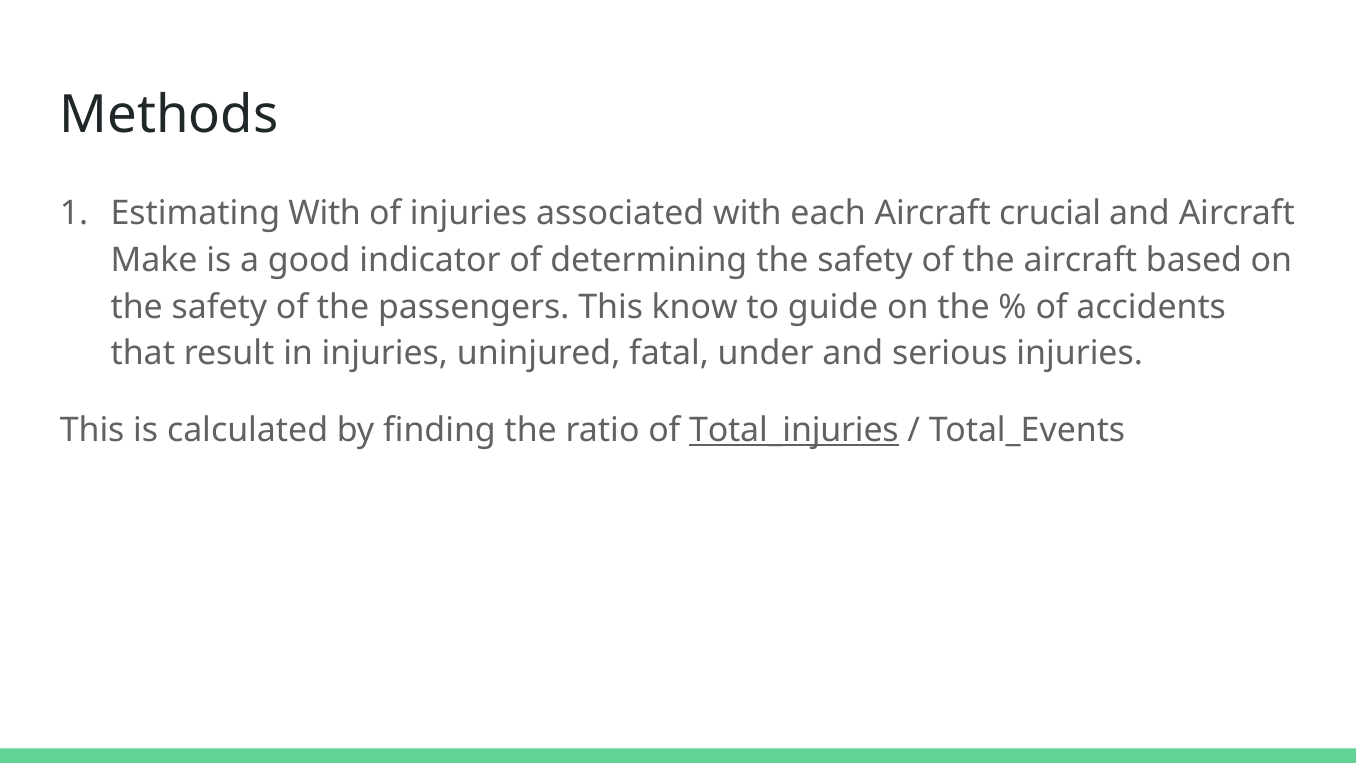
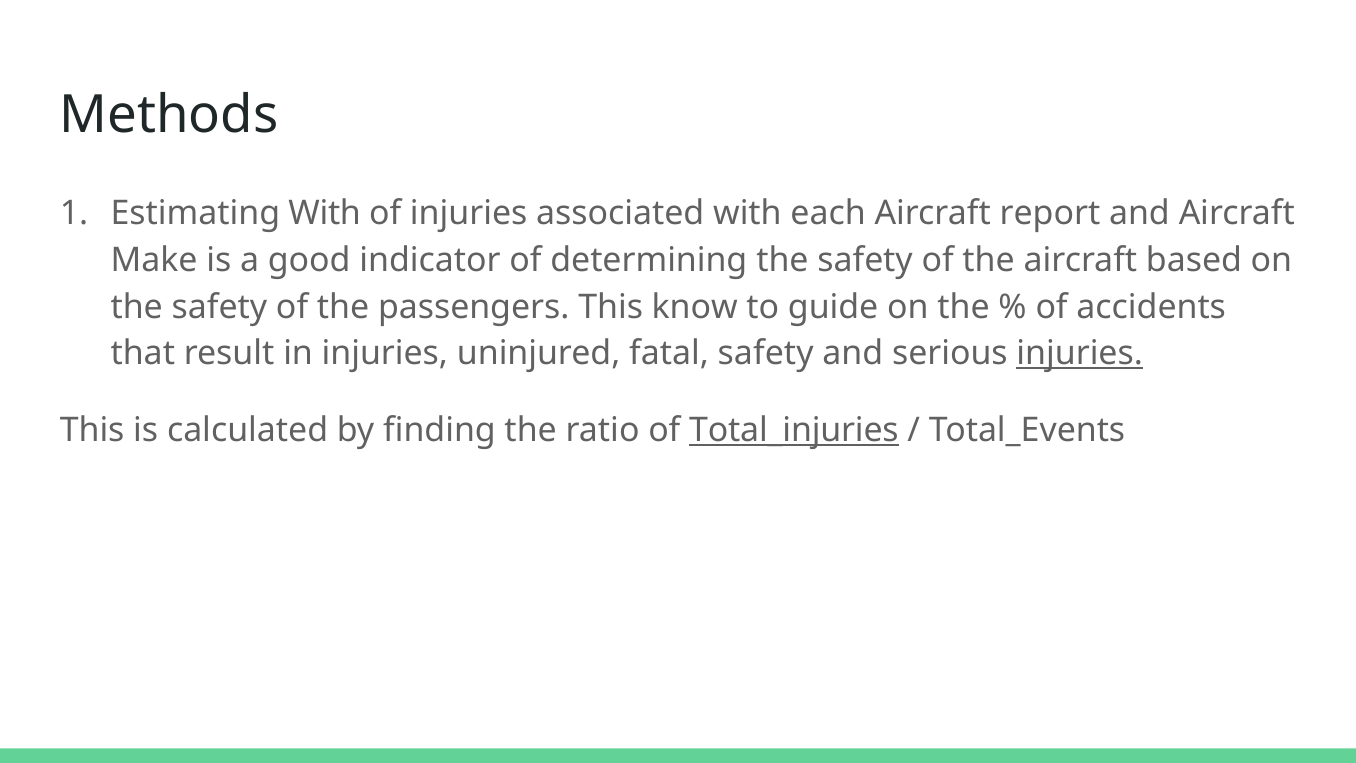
crucial: crucial -> report
fatal under: under -> safety
injuries at (1080, 354) underline: none -> present
